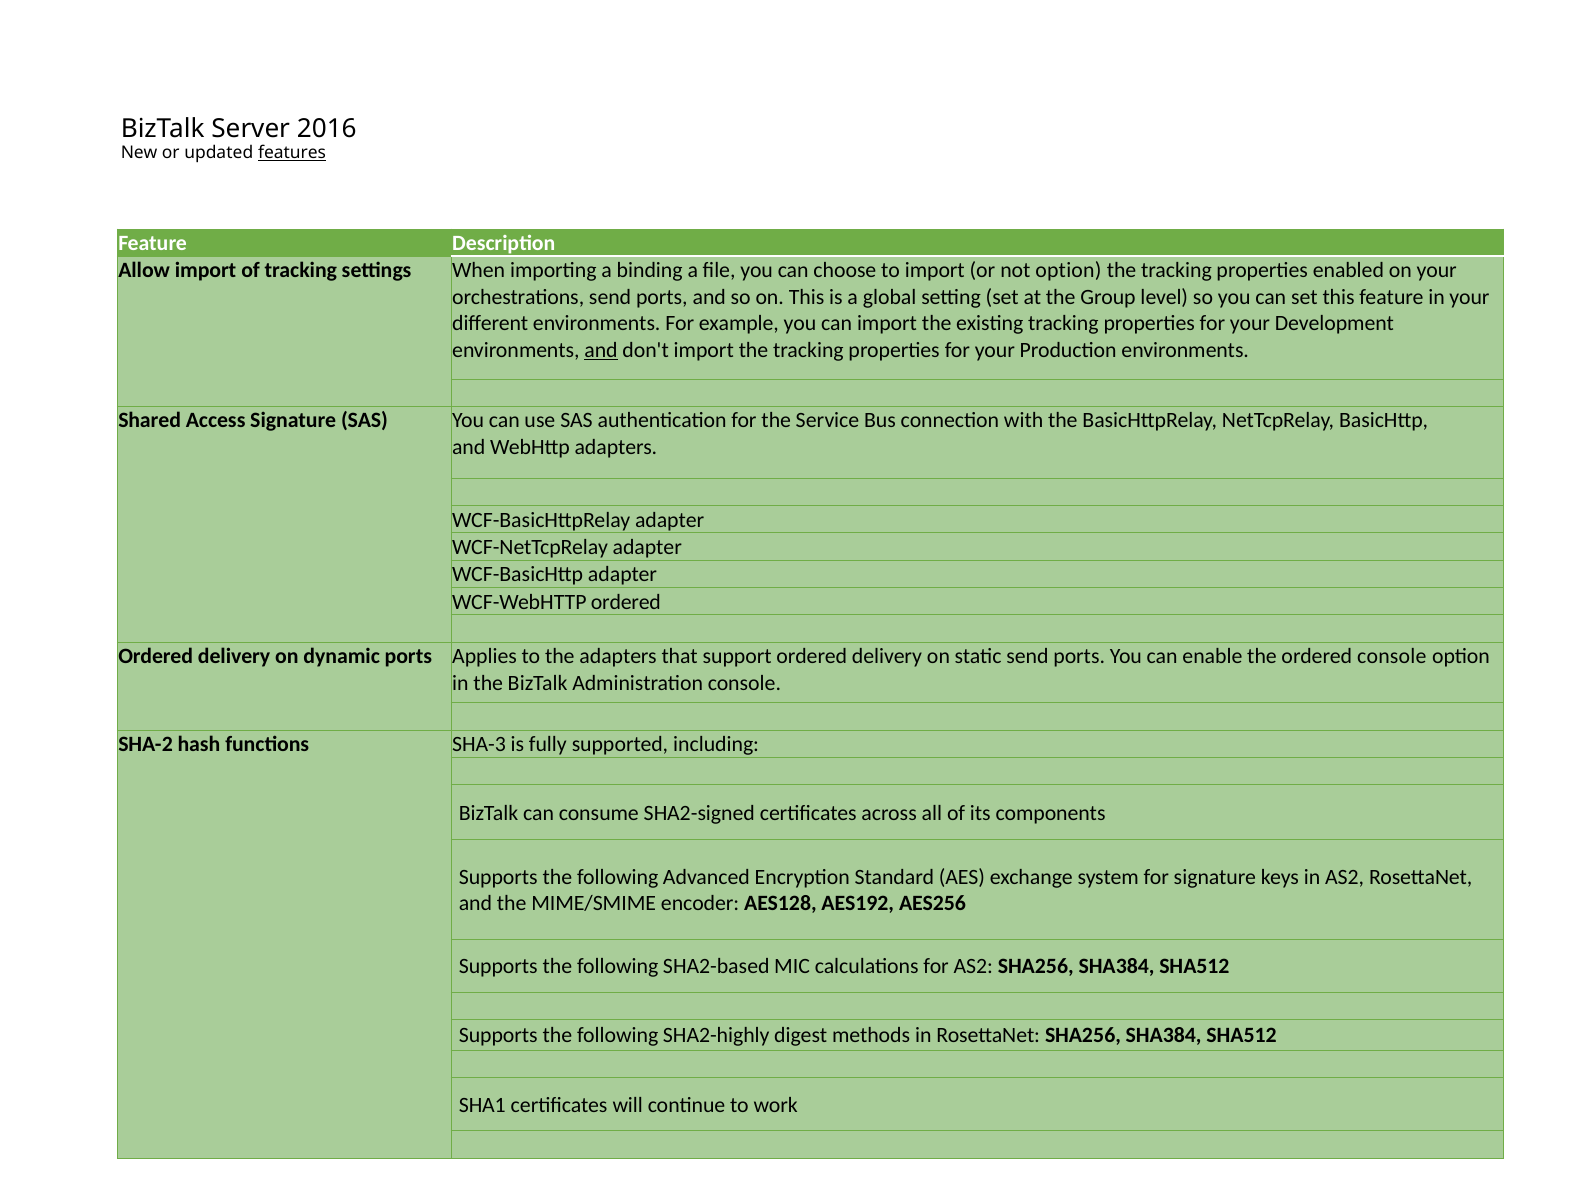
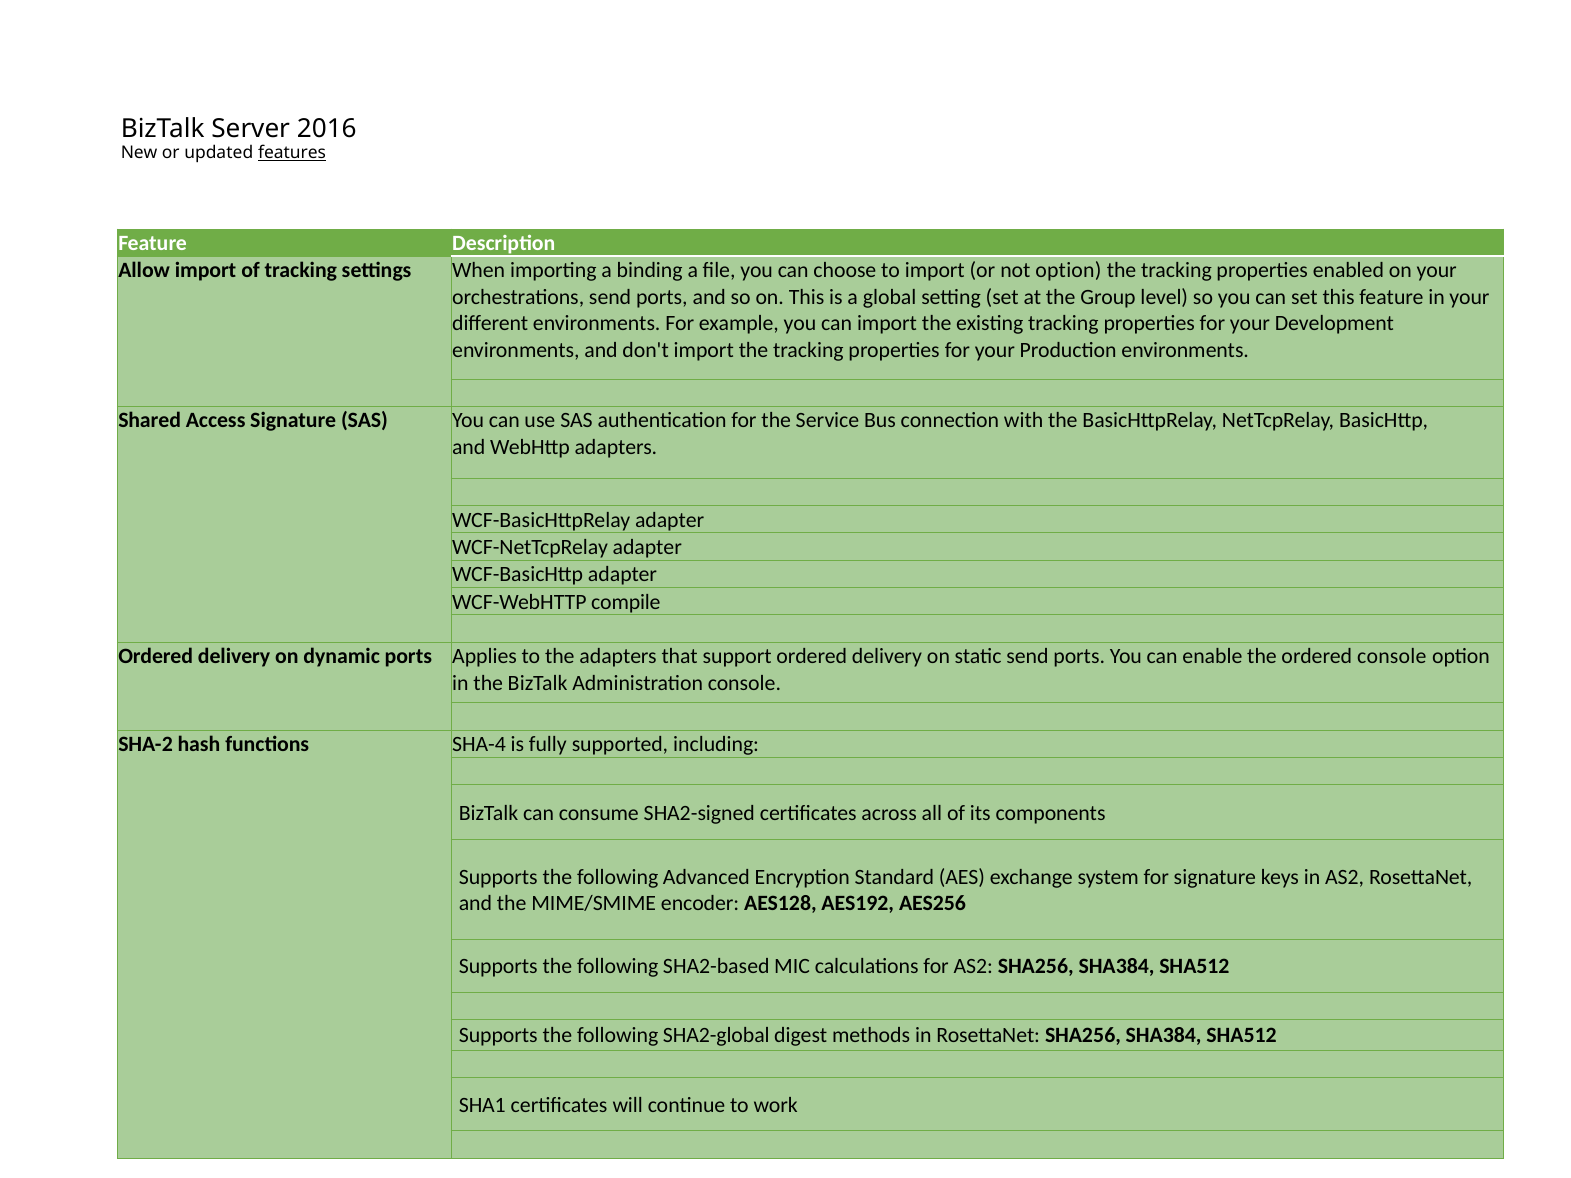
and at (601, 350) underline: present -> none
WCF-WebHTTP ordered: ordered -> compile
SHA-3: SHA-3 -> SHA-4
SHA2-highly: SHA2-highly -> SHA2-global
